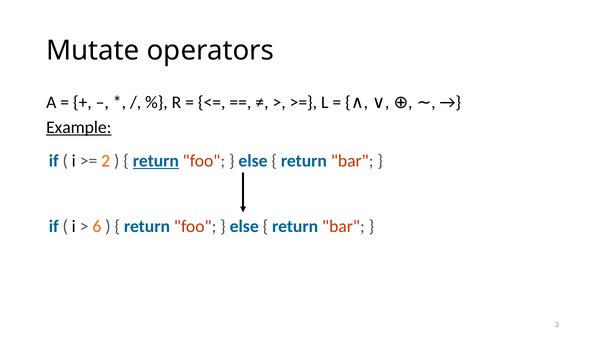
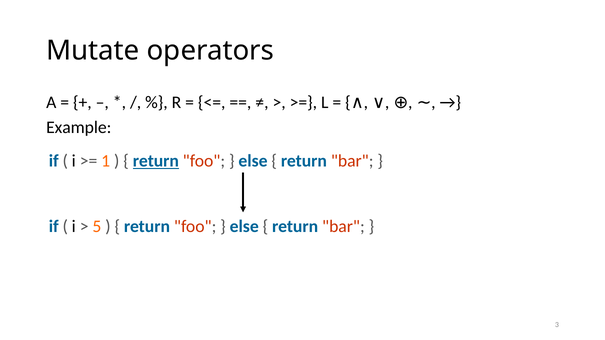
Example underline: present -> none
2: 2 -> 1
6: 6 -> 5
